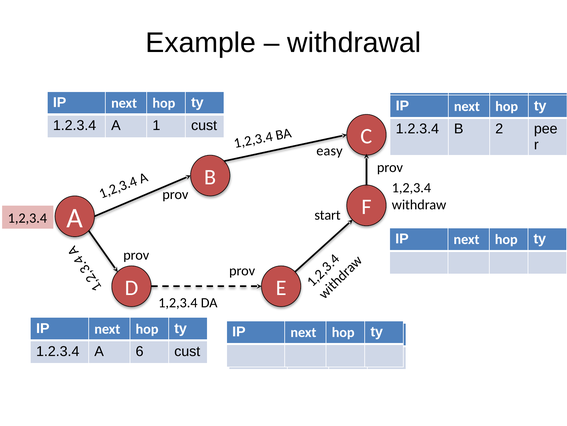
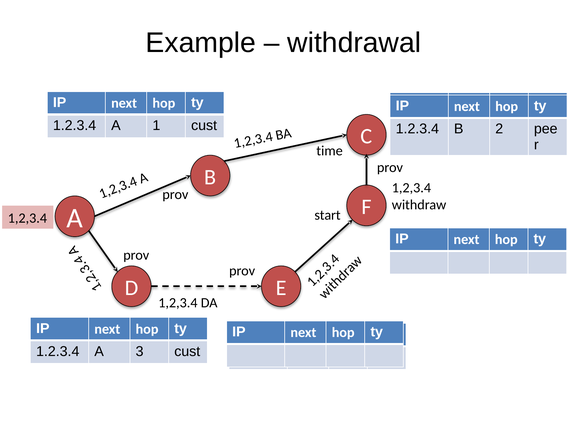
easy: easy -> time
A 6: 6 -> 3
